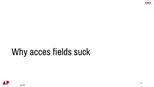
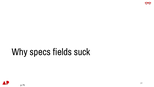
acces: acces -> specs
